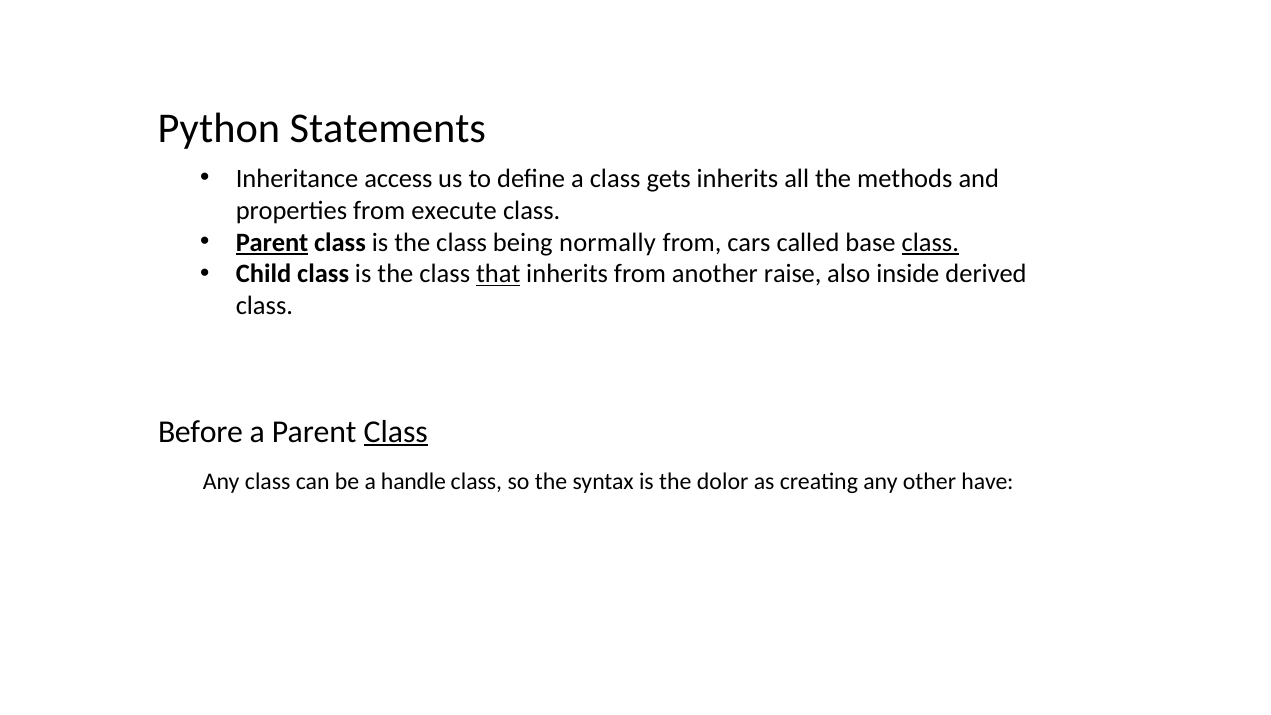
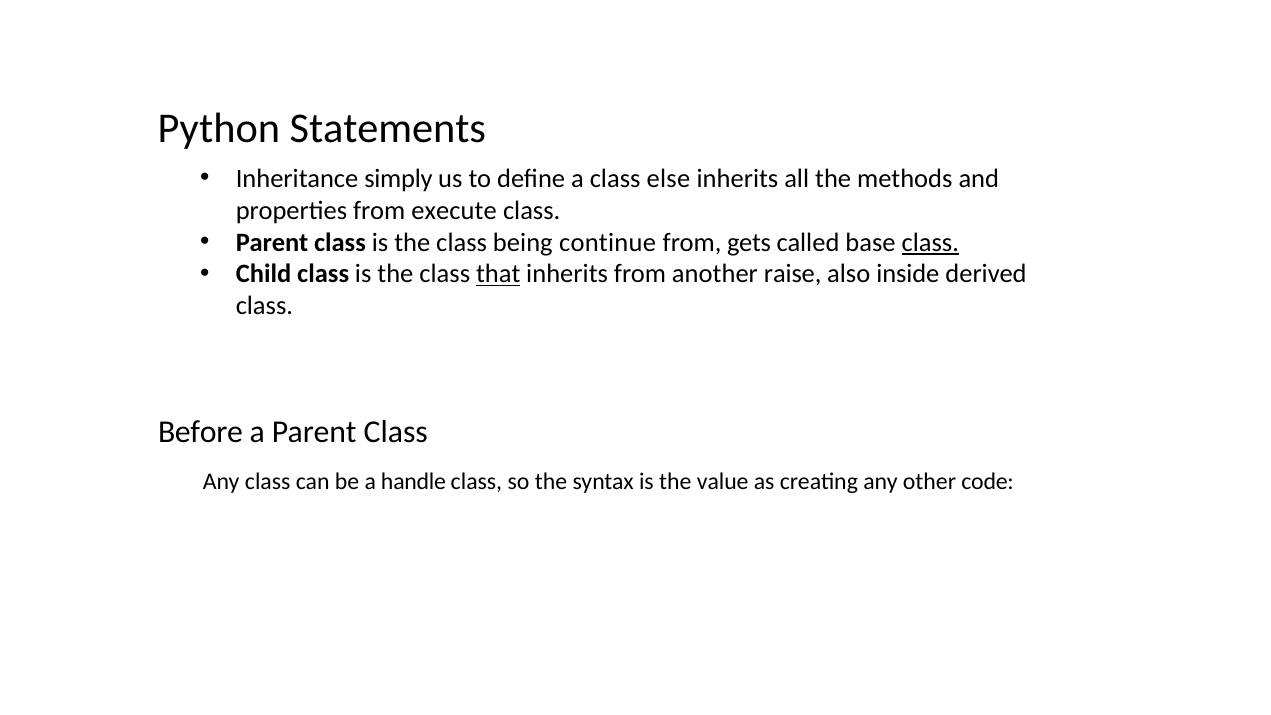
access: access -> simply
gets: gets -> else
Parent at (272, 242) underline: present -> none
normally: normally -> continue
cars: cars -> gets
Class at (396, 432) underline: present -> none
dolor: dolor -> value
have: have -> code
